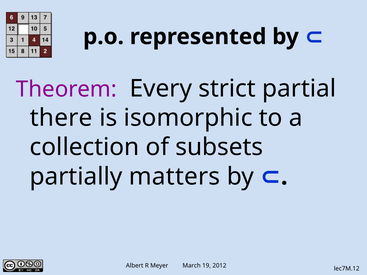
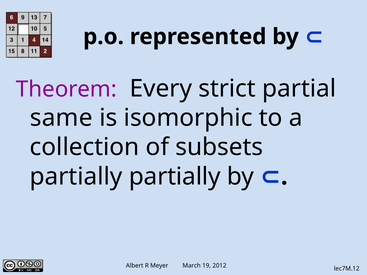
there: there -> same
partially matters: matters -> partially
